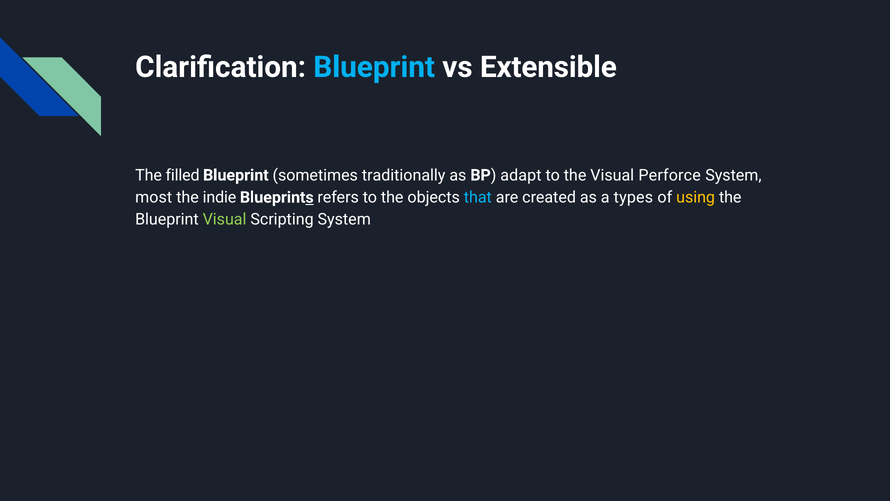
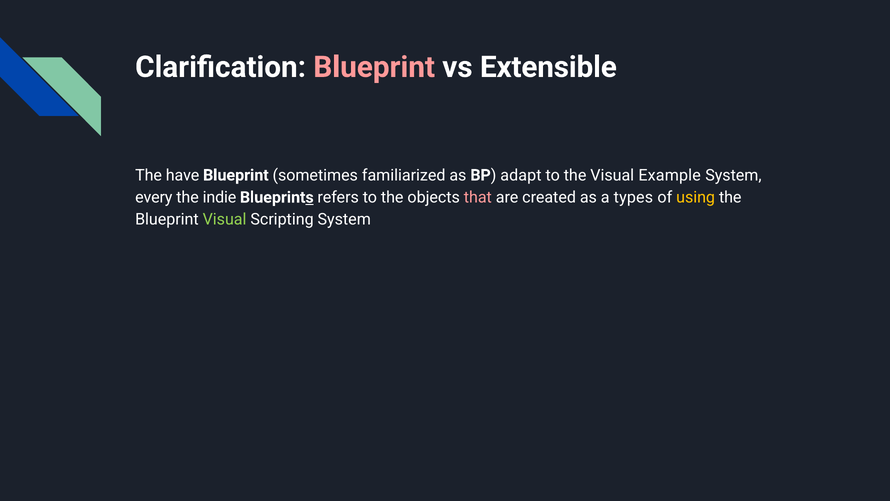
Blueprint at (374, 67) colour: light blue -> pink
filled: filled -> have
traditionally: traditionally -> familiarized
Perforce: Perforce -> Example
most: most -> every
that colour: light blue -> pink
